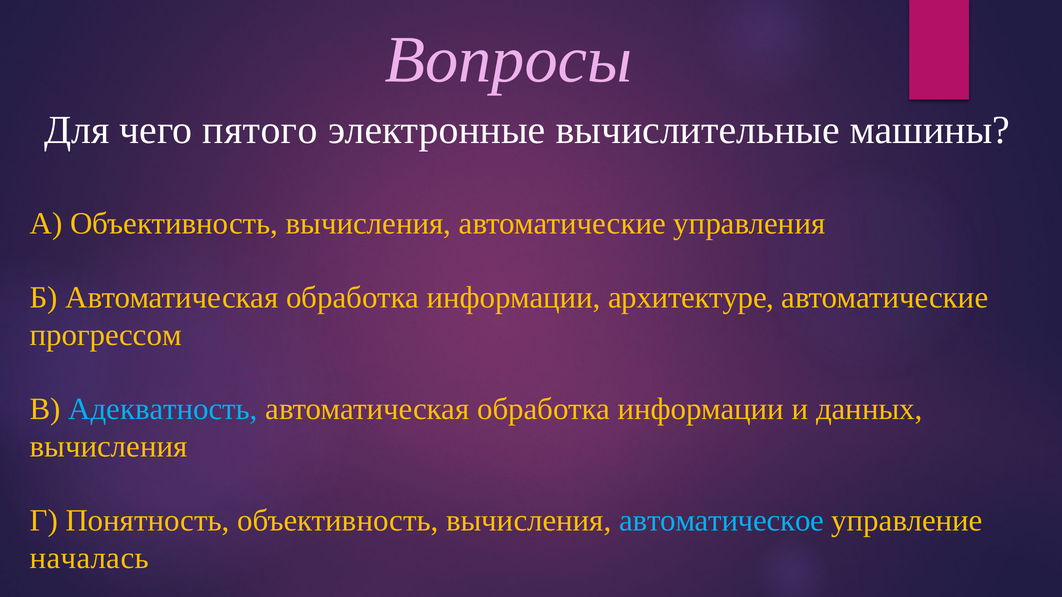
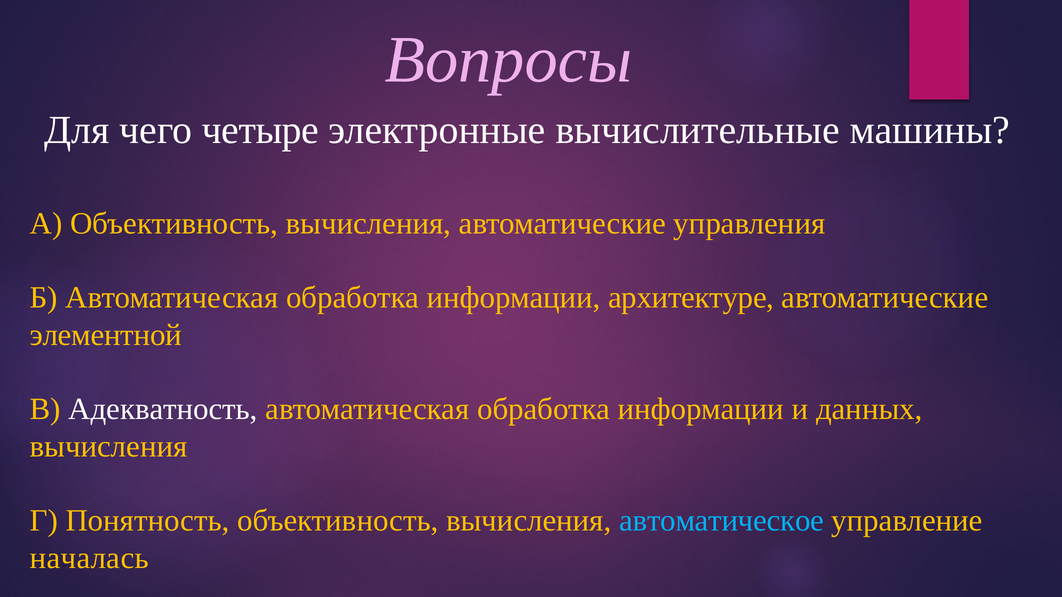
пятого: пятого -> четыре
прогрессом: прогрессом -> элементной
Адекватность colour: light blue -> white
